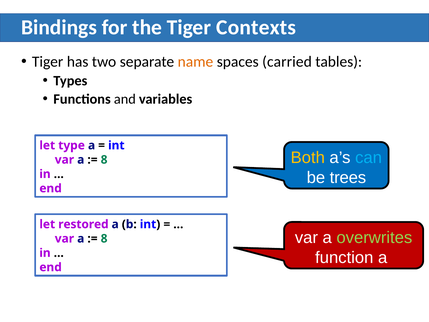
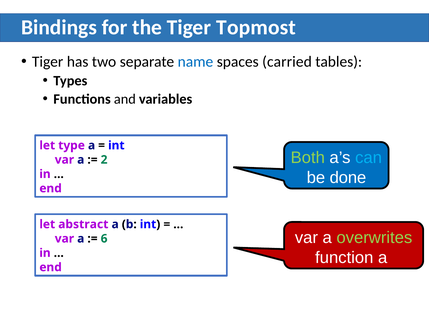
Contexts: Contexts -> Topmost
name colour: orange -> blue
Both colour: yellow -> light green
8 at (104, 160): 8 -> 2
trees: trees -> done
restored: restored -> abstract
8 at (104, 238): 8 -> 6
